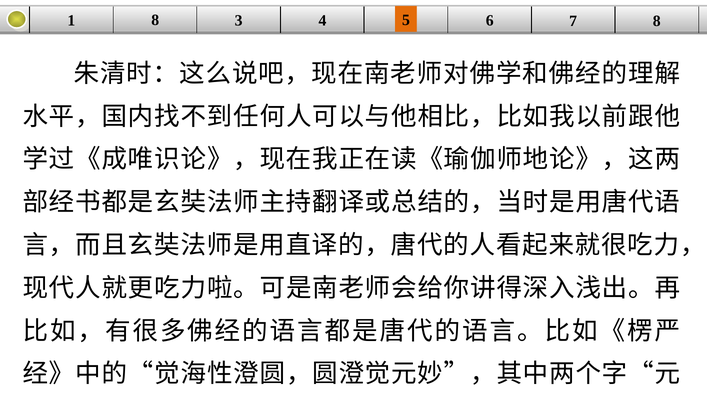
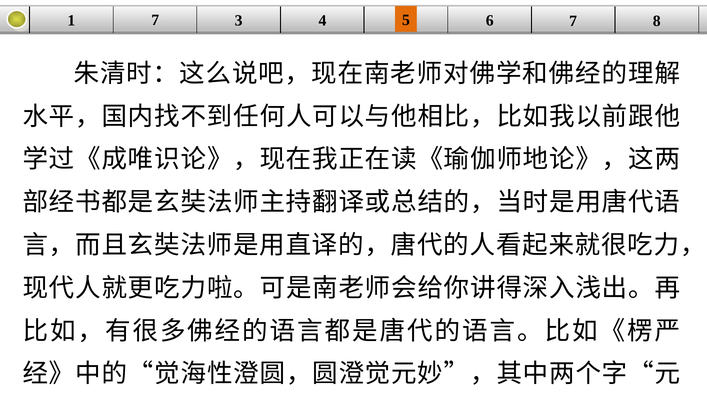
1 8: 8 -> 7
